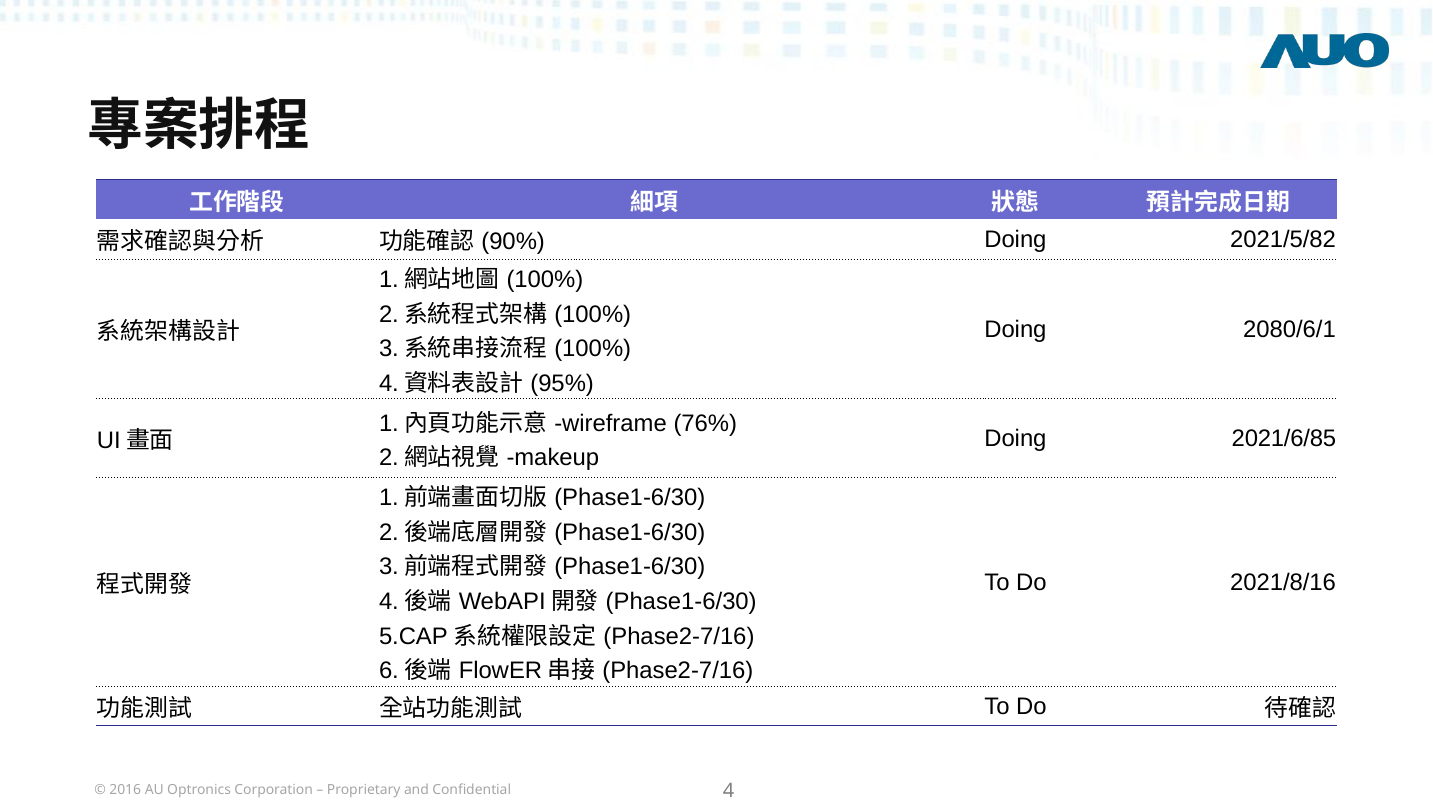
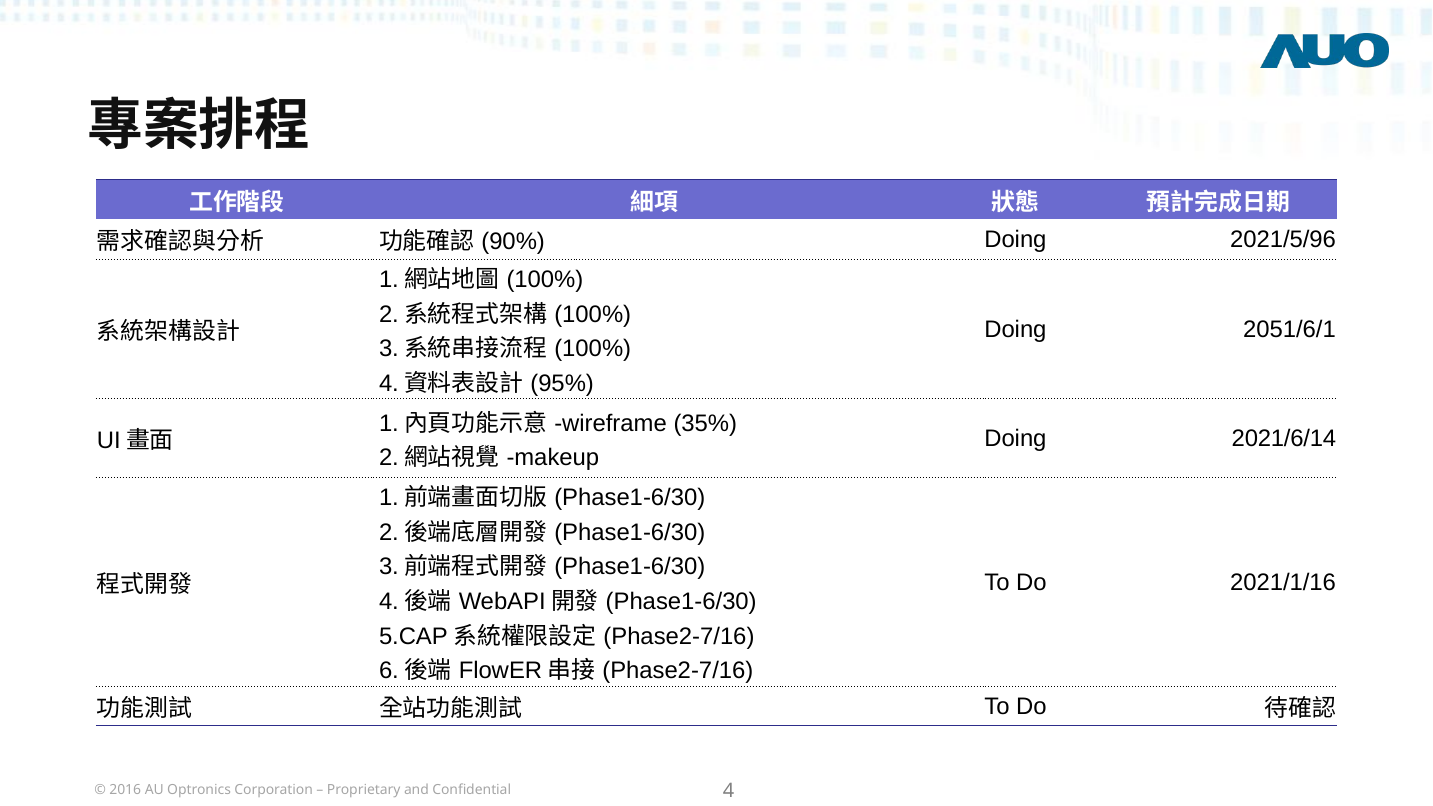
2021/5/82: 2021/5/82 -> 2021/5/96
2080/6/1: 2080/6/1 -> 2051/6/1
76%: 76% -> 35%
2021/6/85: 2021/6/85 -> 2021/6/14
2021/8/16: 2021/8/16 -> 2021/1/16
